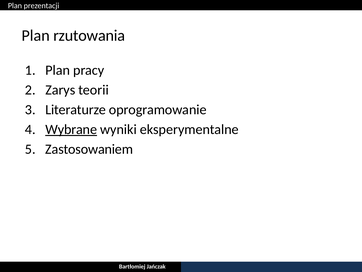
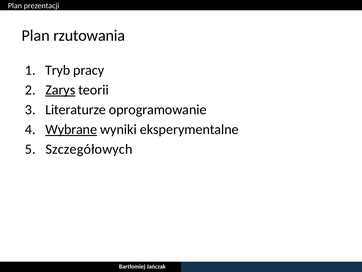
Plan at (58, 70): Plan -> Tryb
Zarys underline: none -> present
Zastosowaniem: Zastosowaniem -> Szczegółowych
